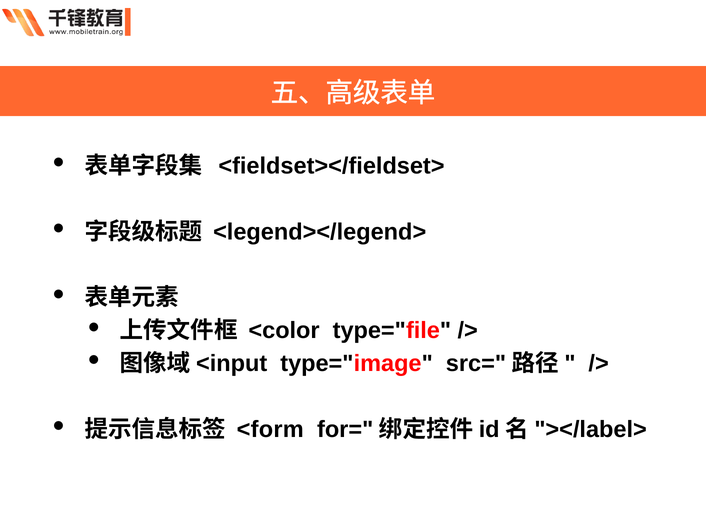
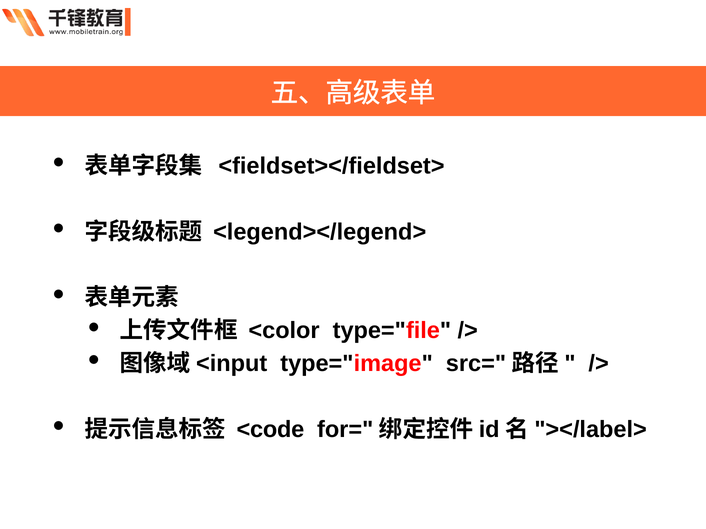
<form: <form -> <code
